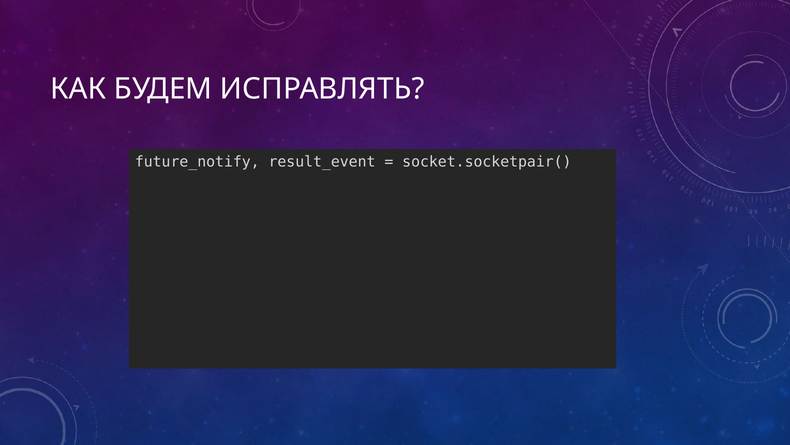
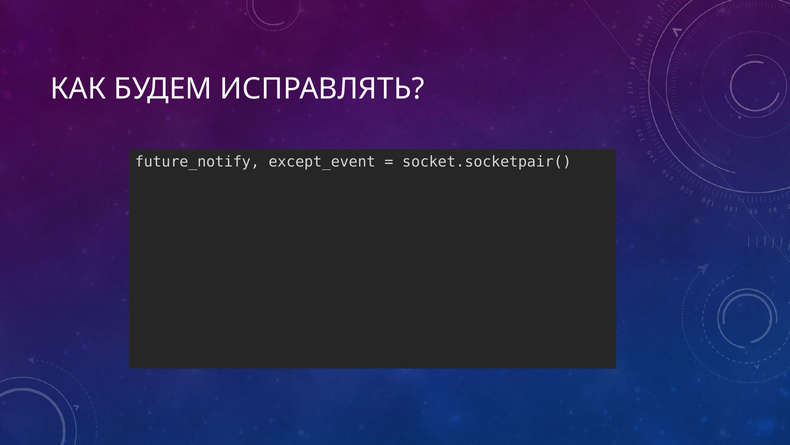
result_event: result_event -> except_event
